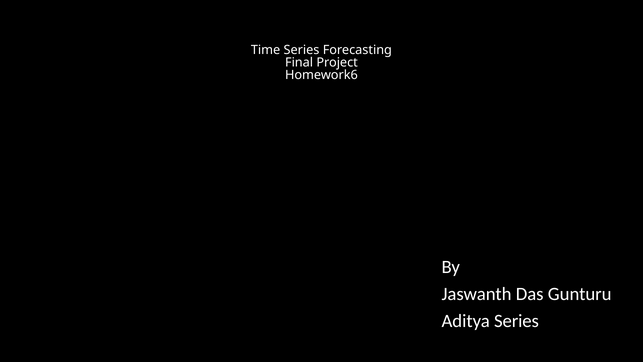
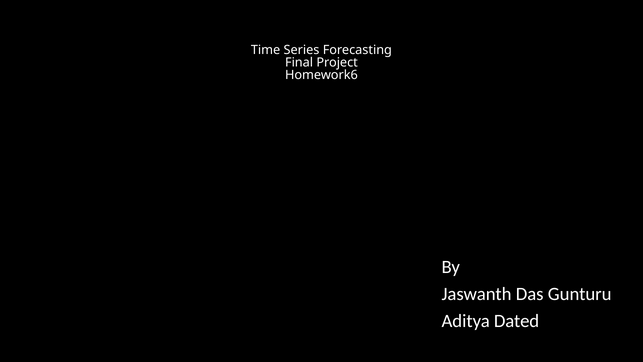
Aditya Series: Series -> Dated
